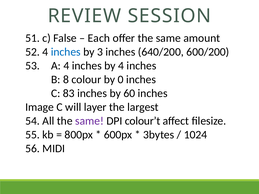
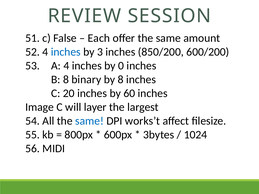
640/200: 640/200 -> 850/200
by 4: 4 -> 0
colour: colour -> binary
by 0: 0 -> 8
83: 83 -> 20
same at (89, 121) colour: purple -> blue
colour’t: colour’t -> works’t
